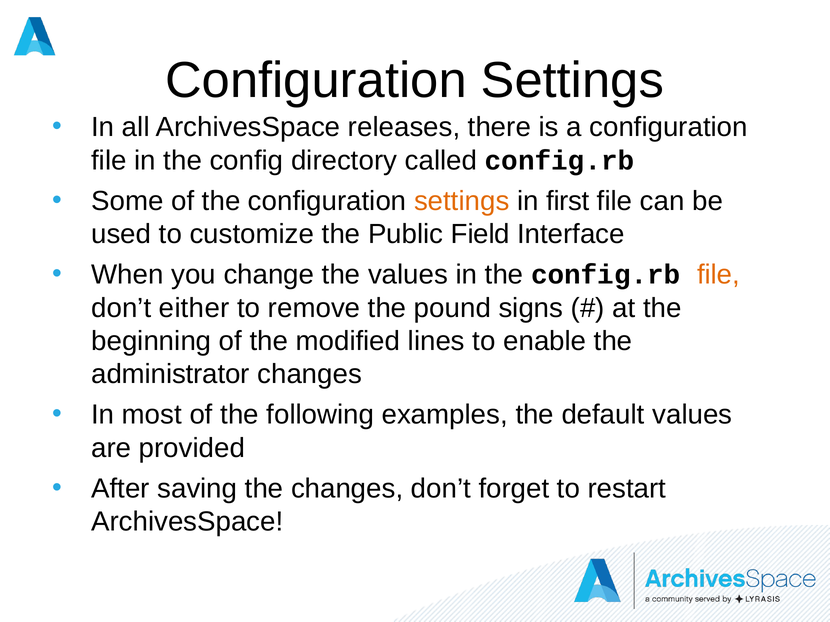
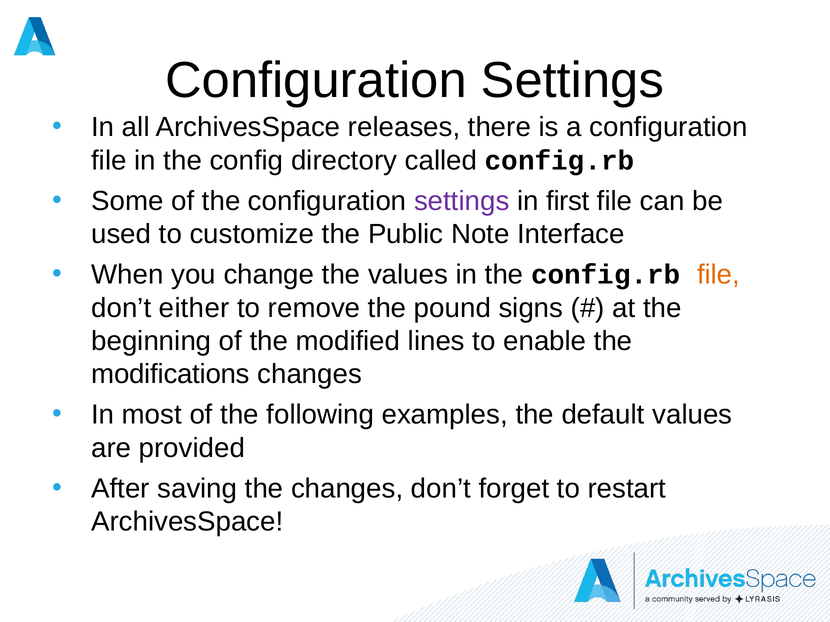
settings at (462, 201) colour: orange -> purple
Field: Field -> Note
administrator: administrator -> modifications
